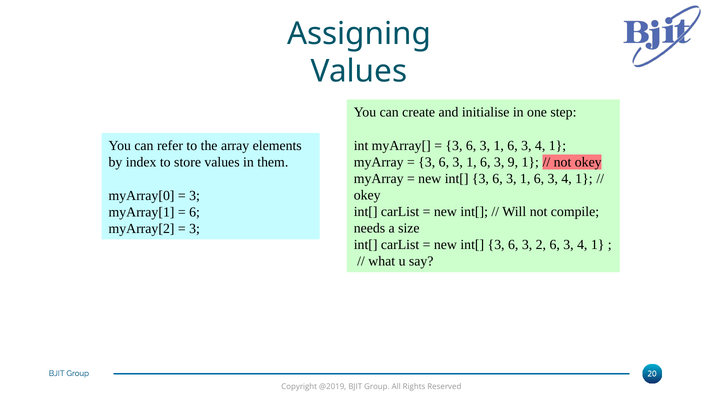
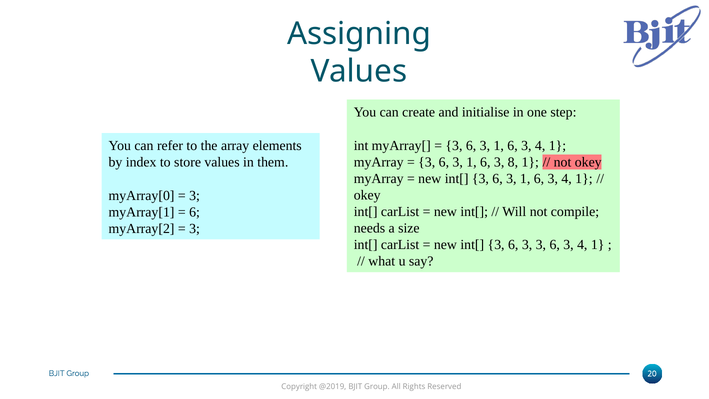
9: 9 -> 8
3 2: 2 -> 3
